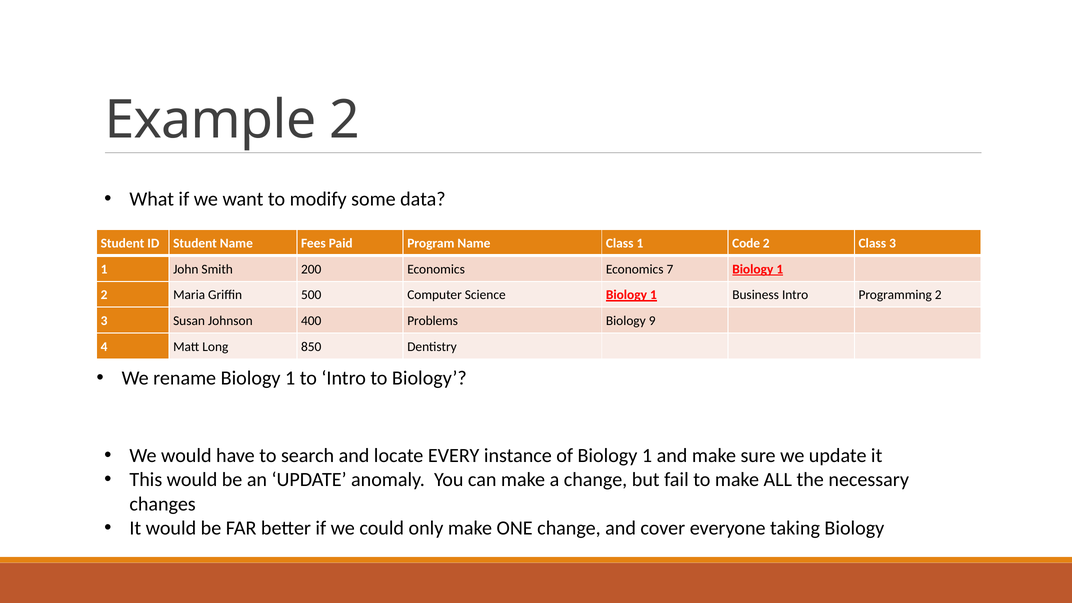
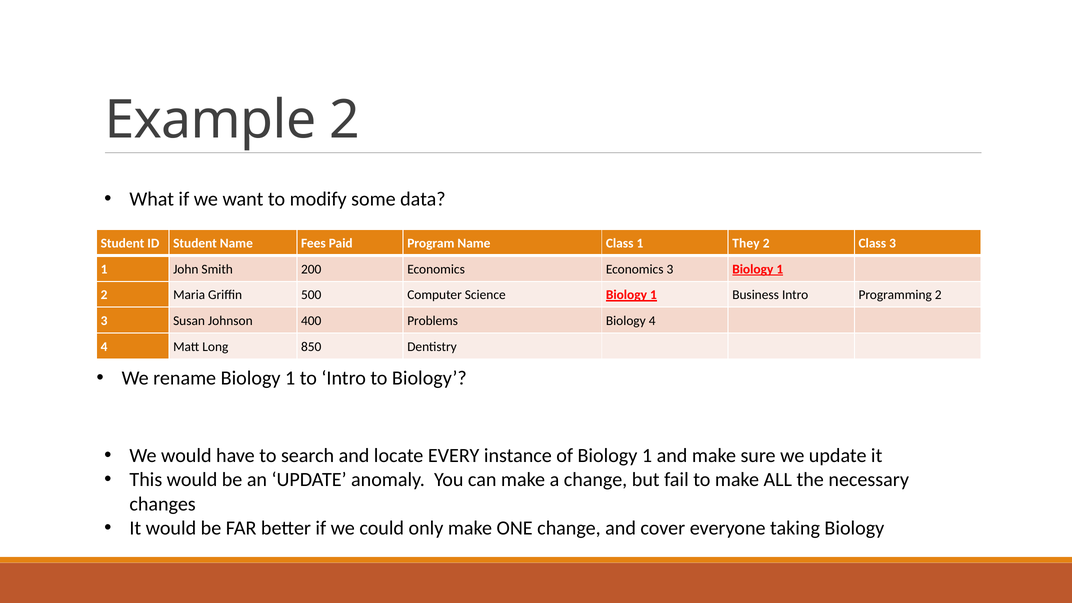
Code: Code -> They
Economics 7: 7 -> 3
Biology 9: 9 -> 4
